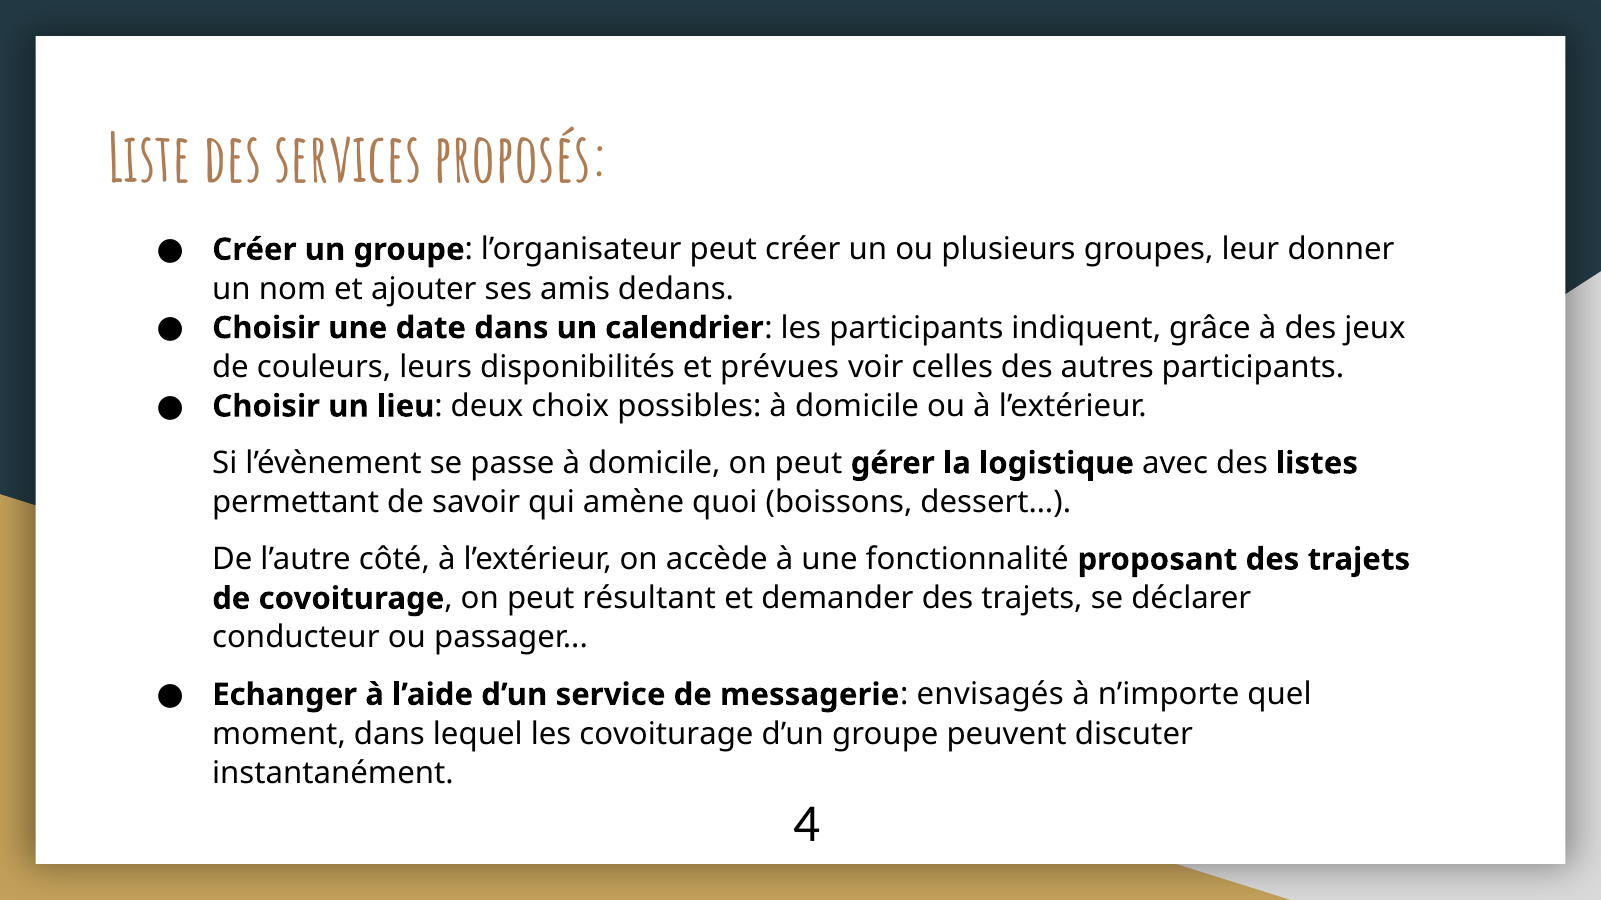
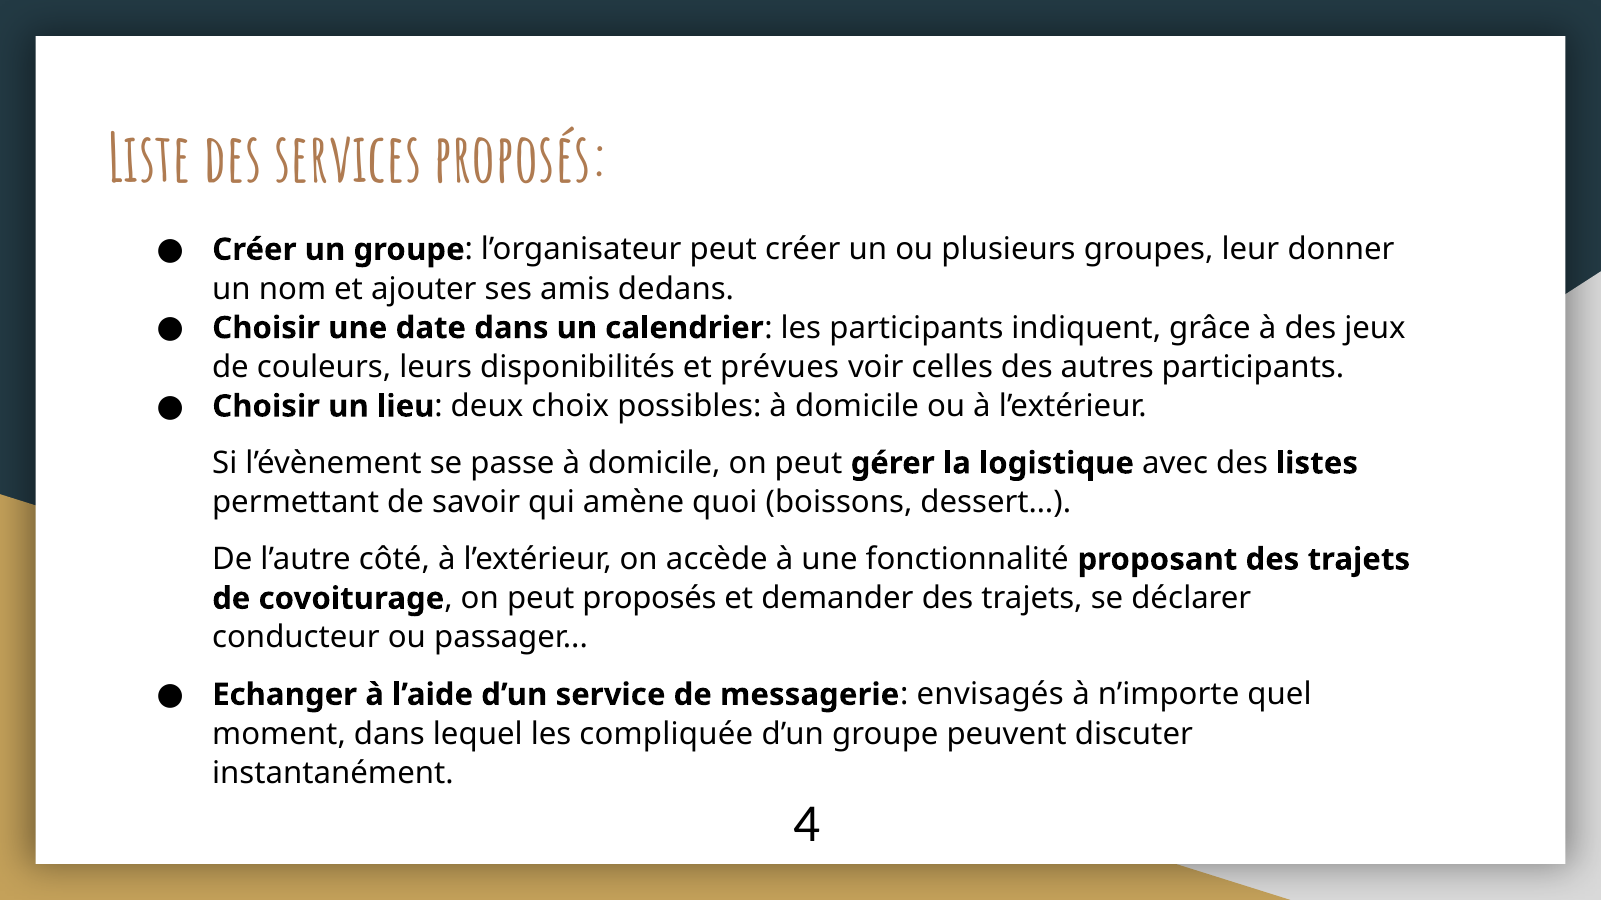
peut résultant: résultant -> proposés
les covoiturage: covoiturage -> compliquée
